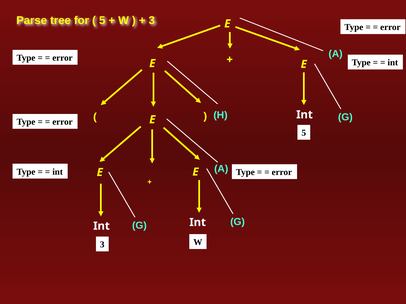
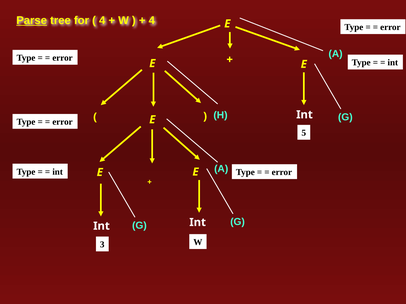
Parse underline: none -> present
5 at (102, 21): 5 -> 4
3 at (152, 21): 3 -> 4
